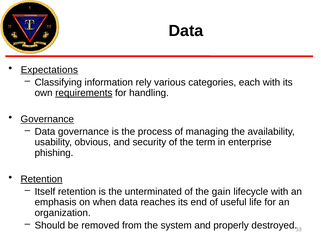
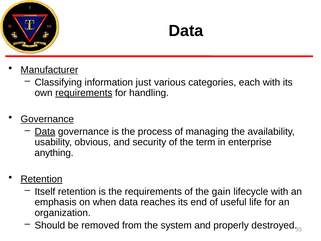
Expectations: Expectations -> Manufacturer
rely: rely -> just
Data at (45, 132) underline: none -> present
phishing: phishing -> anything
the unterminated: unterminated -> requirements
